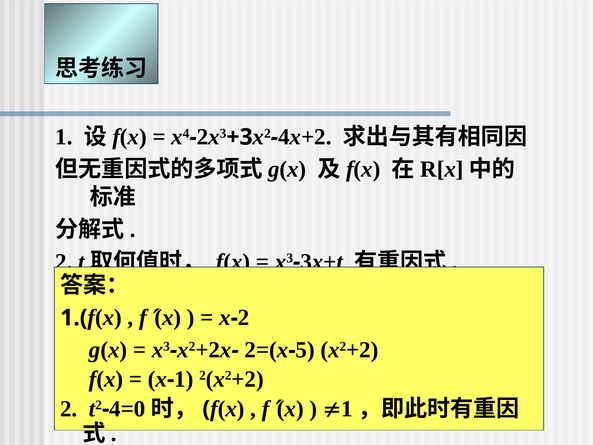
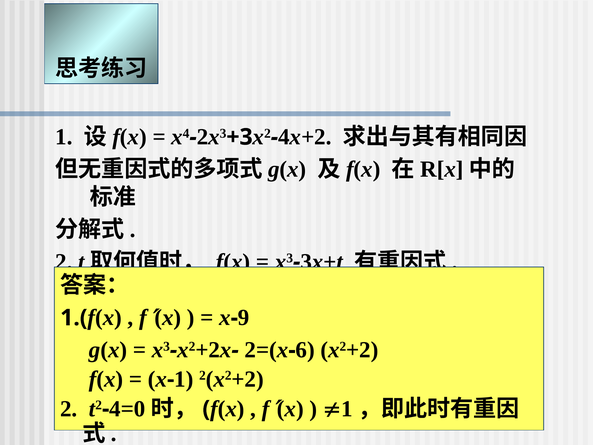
2 at (244, 318): 2 -> 9
5: 5 -> 6
